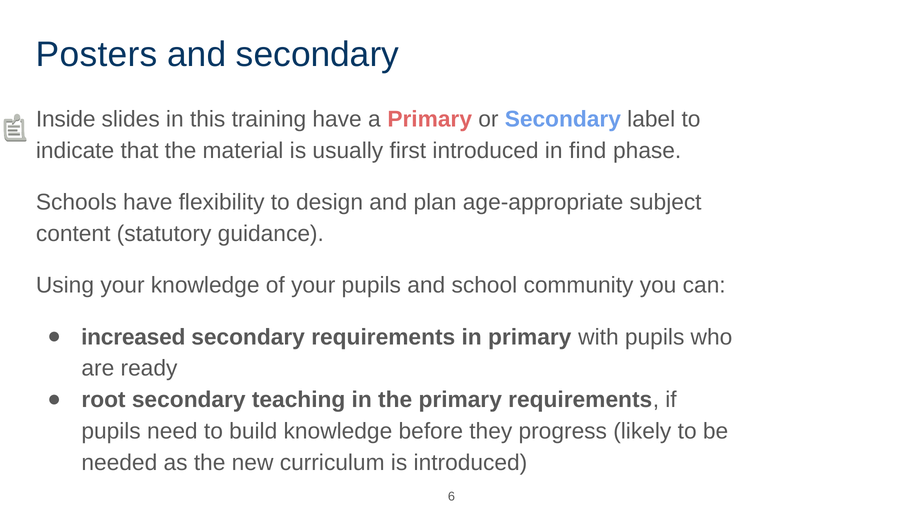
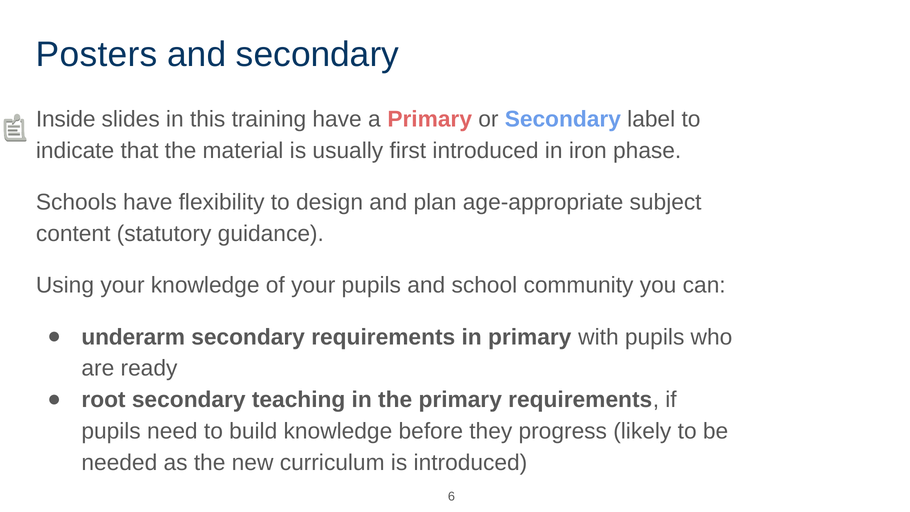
find: find -> iron
increased: increased -> underarm
